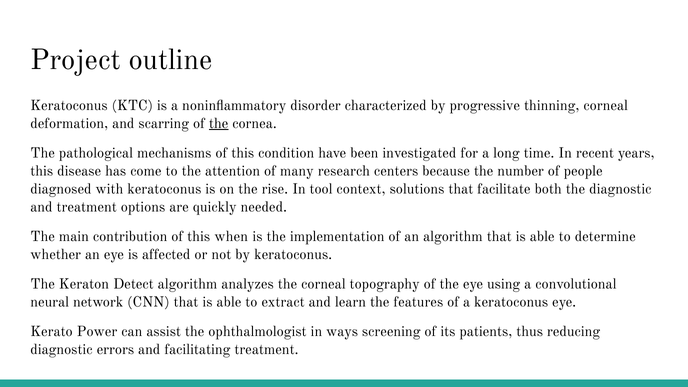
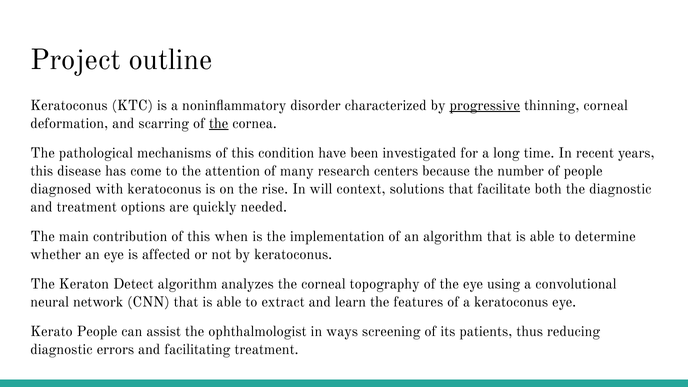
progressive underline: none -> present
tool: tool -> will
Kerato Power: Power -> People
